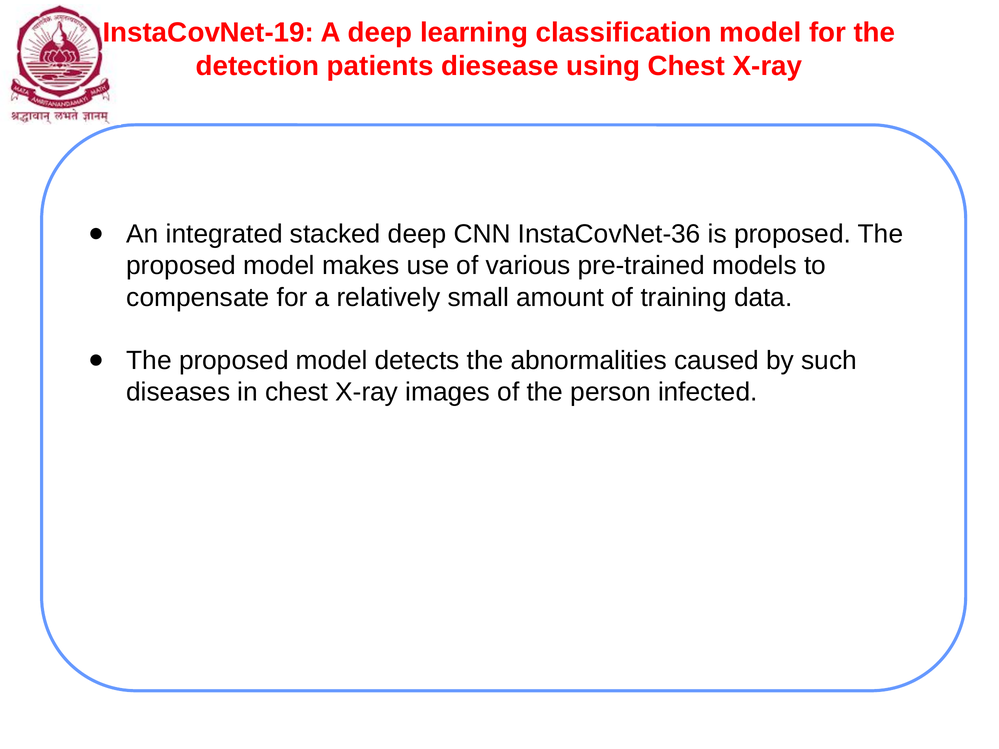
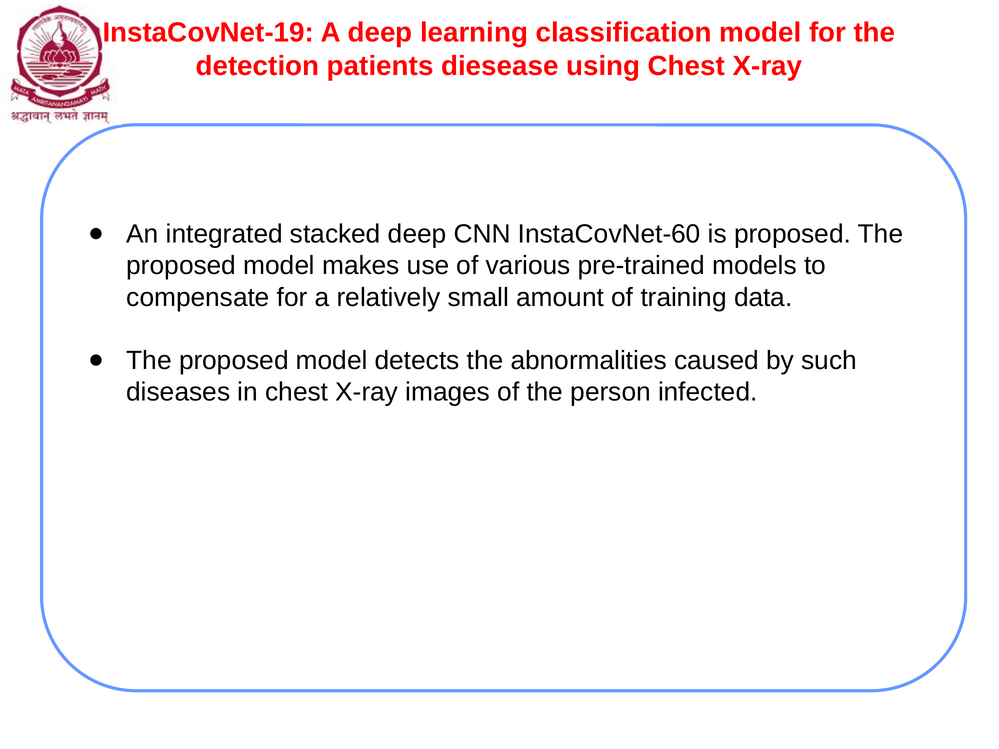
InstaCovNet-36: InstaCovNet-36 -> InstaCovNet-60
